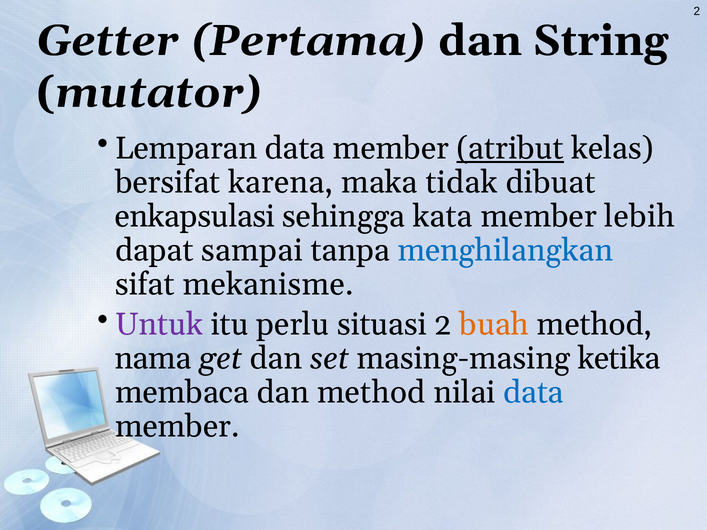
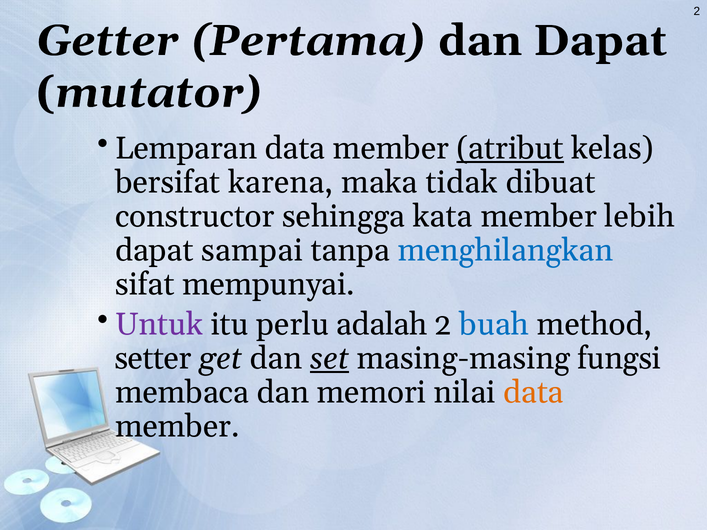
dan String: String -> Dapat
enkapsulasi: enkapsulasi -> constructor
mekanisme: mekanisme -> mempunyai
situasi: situasi -> adalah
buah colour: orange -> blue
nama: nama -> setter
set underline: none -> present
ketika: ketika -> fungsi
dan method: method -> memori
data at (533, 393) colour: blue -> orange
